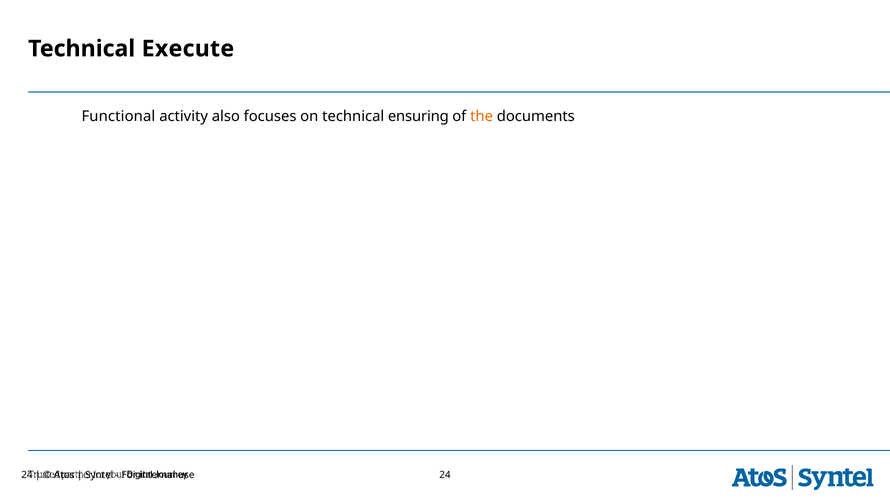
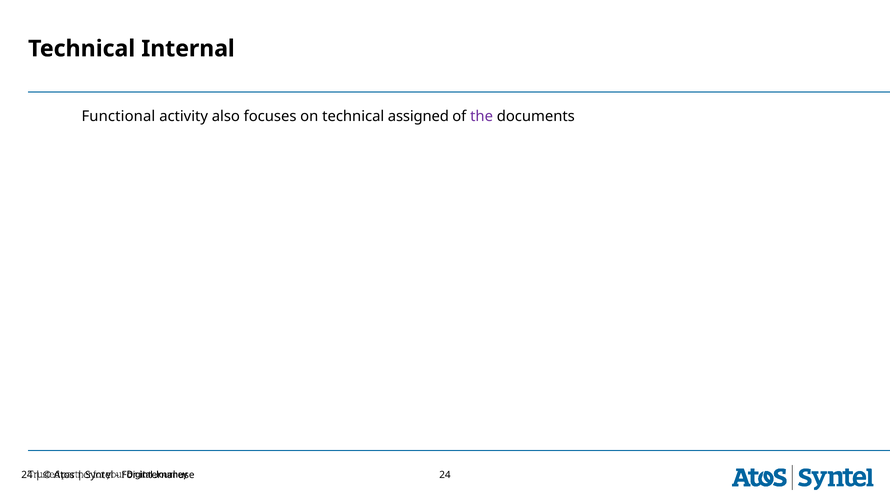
Technical Execute: Execute -> Internal
ensuring: ensuring -> assigned
the colour: orange -> purple
